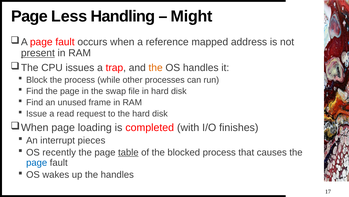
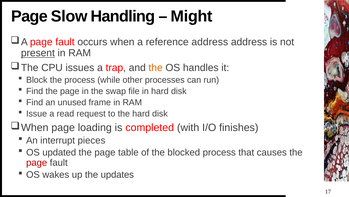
Less: Less -> Slow
reference mapped: mapped -> address
recently: recently -> updated
table underline: present -> none
page at (37, 162) colour: blue -> red
the handles: handles -> updates
